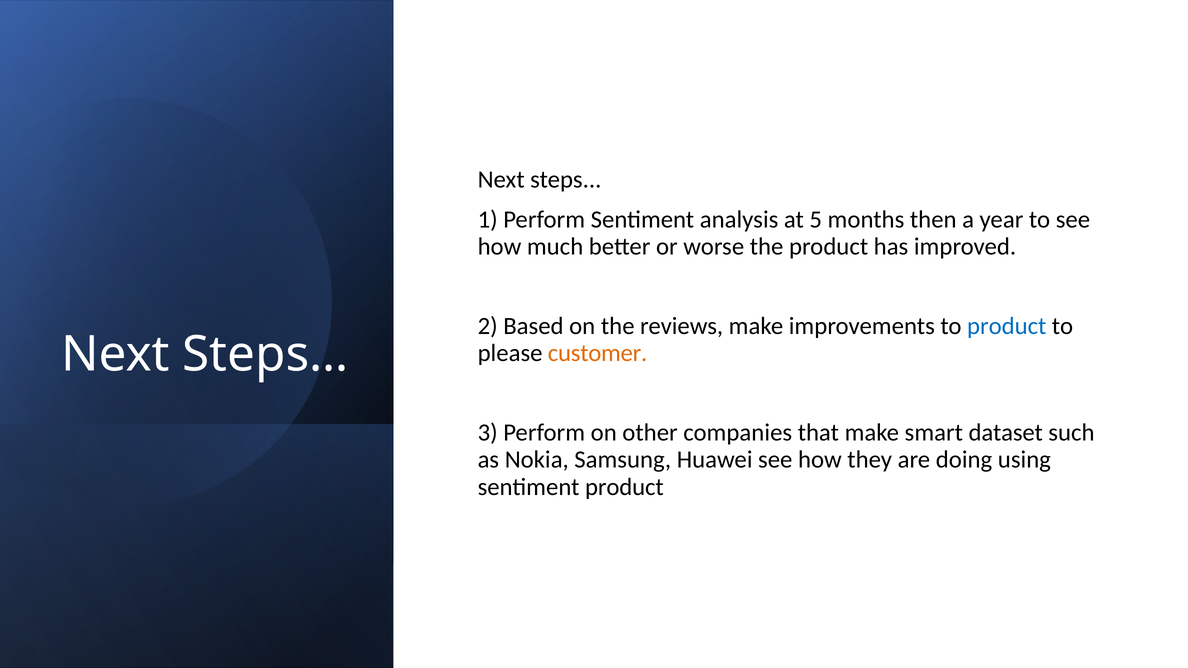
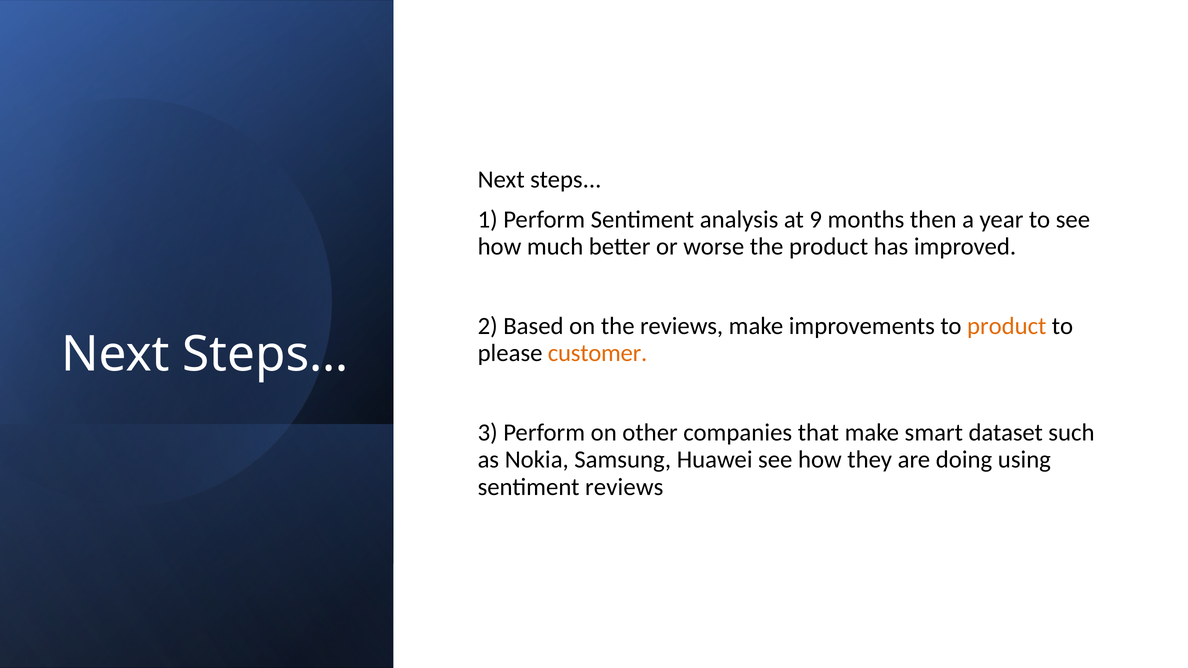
5: 5 -> 9
product at (1007, 326) colour: blue -> orange
sentiment product: product -> reviews
